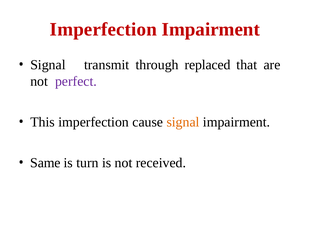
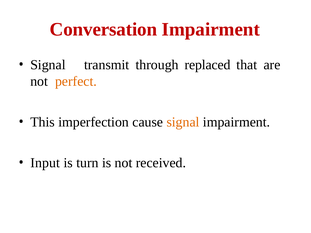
Imperfection at (103, 29): Imperfection -> Conversation
perfect colour: purple -> orange
Same: Same -> Input
